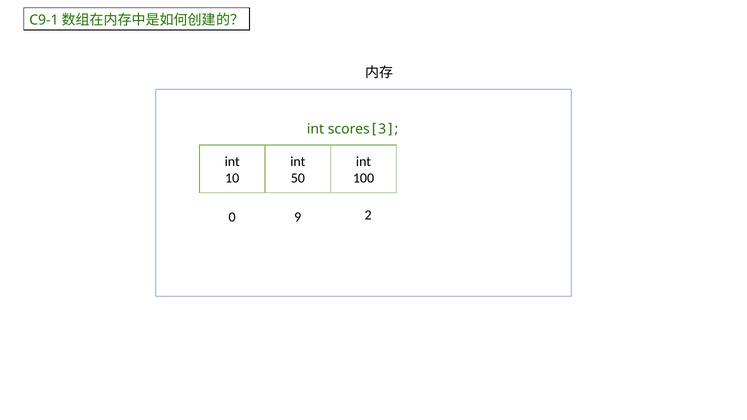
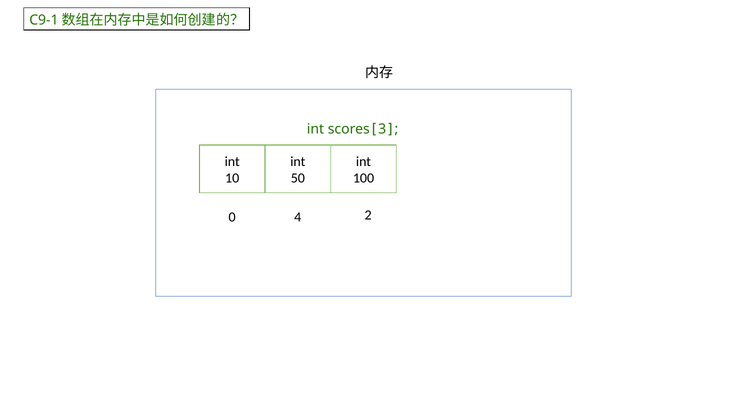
9: 9 -> 4
